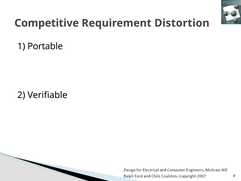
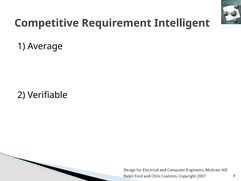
Distortion: Distortion -> Intelligent
Portable: Portable -> Average
